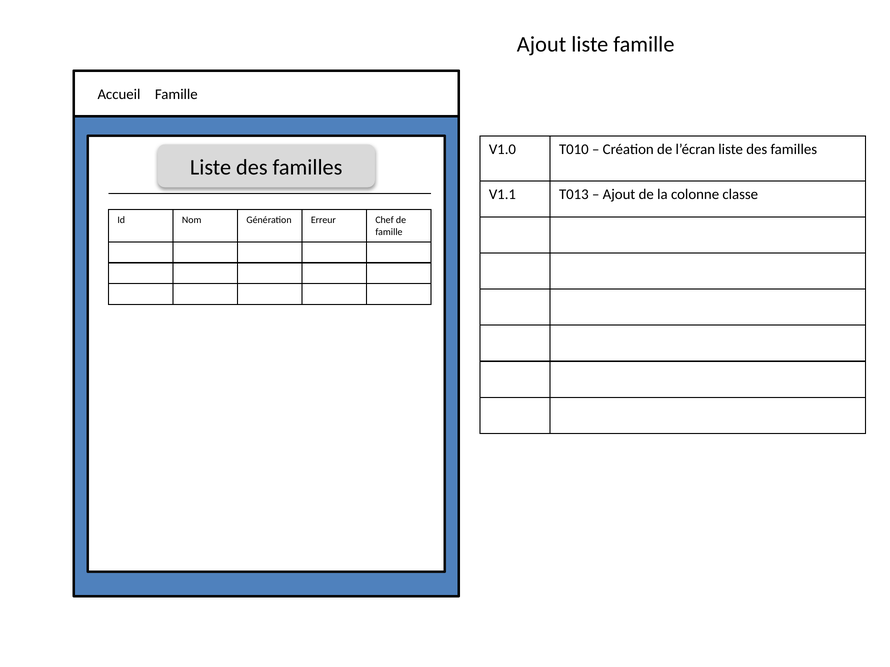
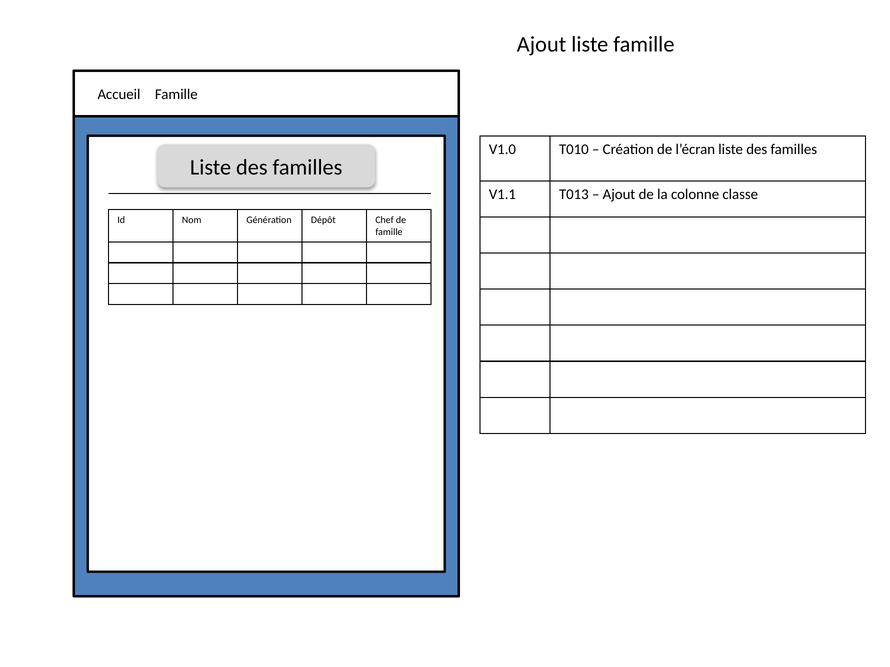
Erreur: Erreur -> Dépôt
